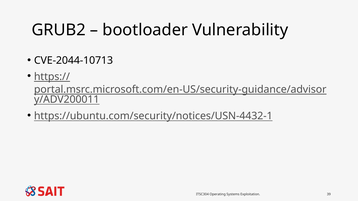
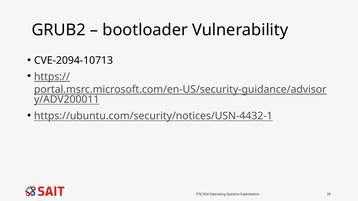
CVE-2044-10713: CVE-2044-10713 -> CVE-2094-10713
